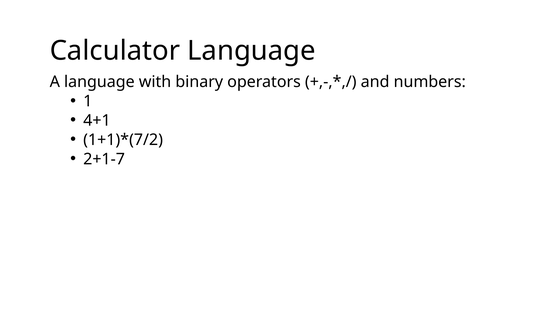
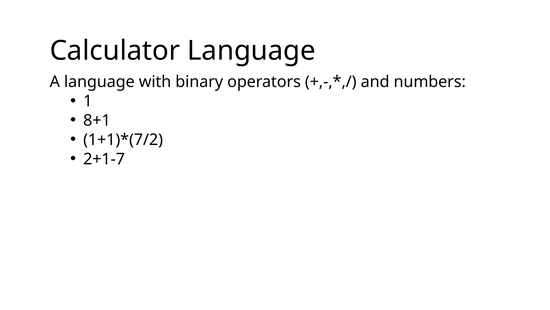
4+1: 4+1 -> 8+1
